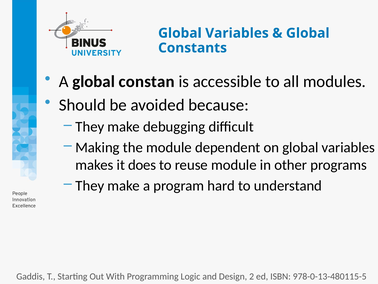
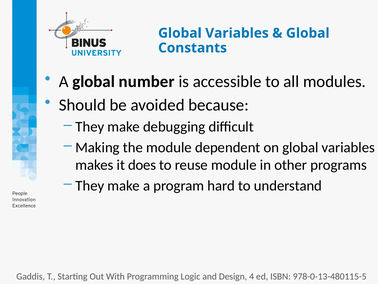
constan: constan -> number
2: 2 -> 4
